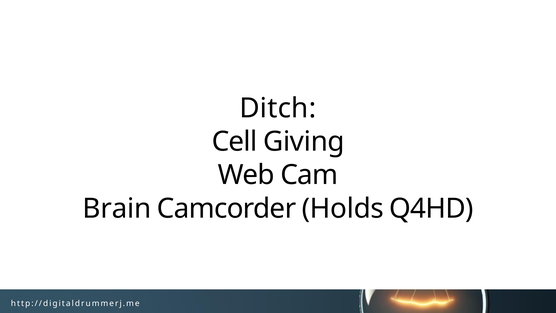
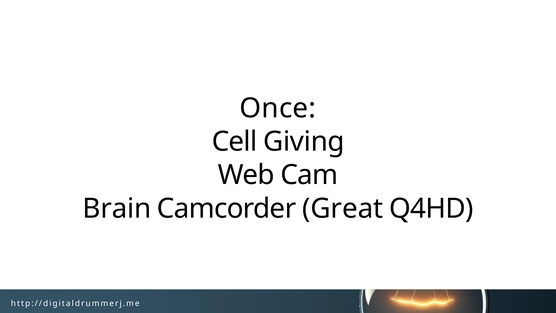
Ditch: Ditch -> Once
Holds: Holds -> Great
